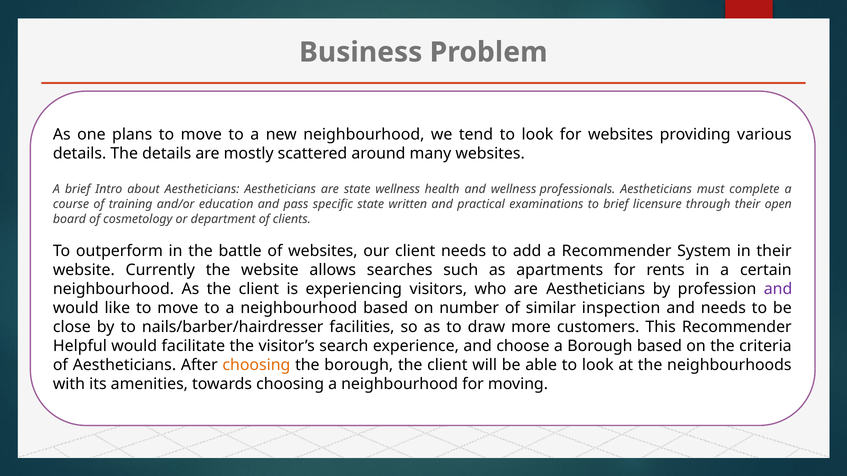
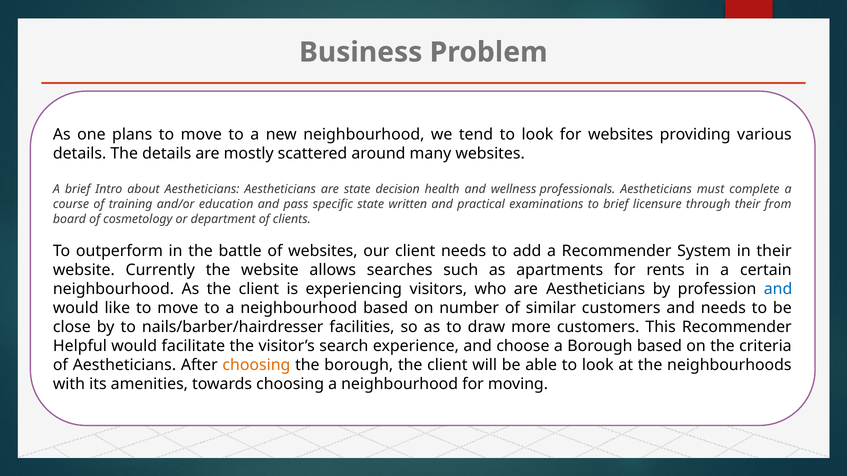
state wellness: wellness -> decision
open: open -> from
and at (778, 289) colour: purple -> blue
similar inspection: inspection -> customers
